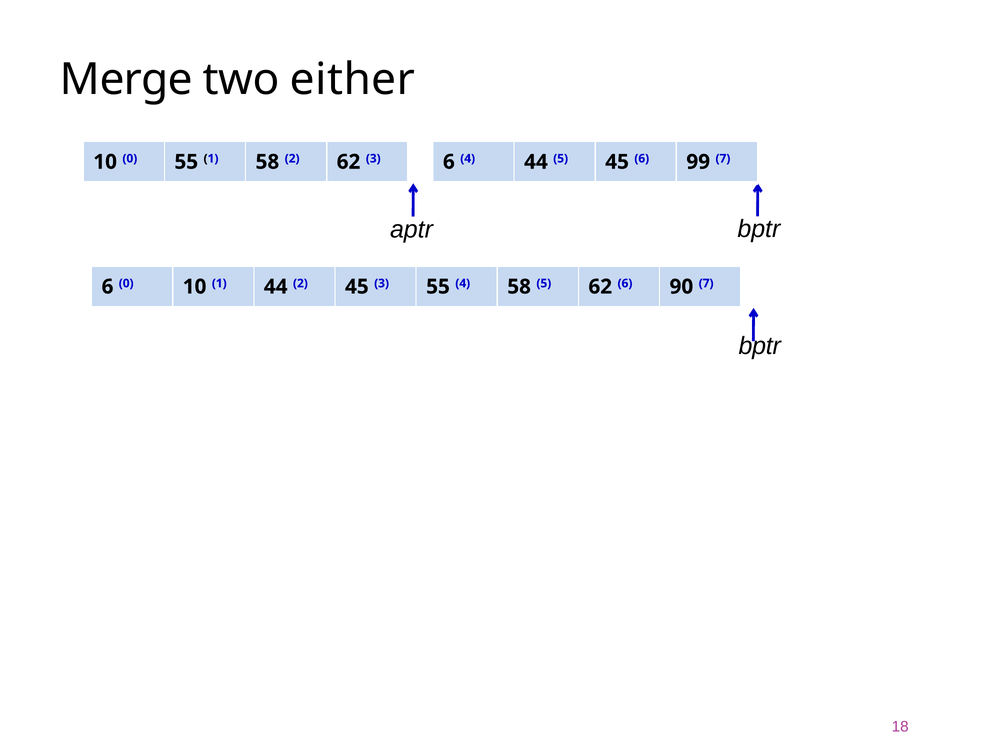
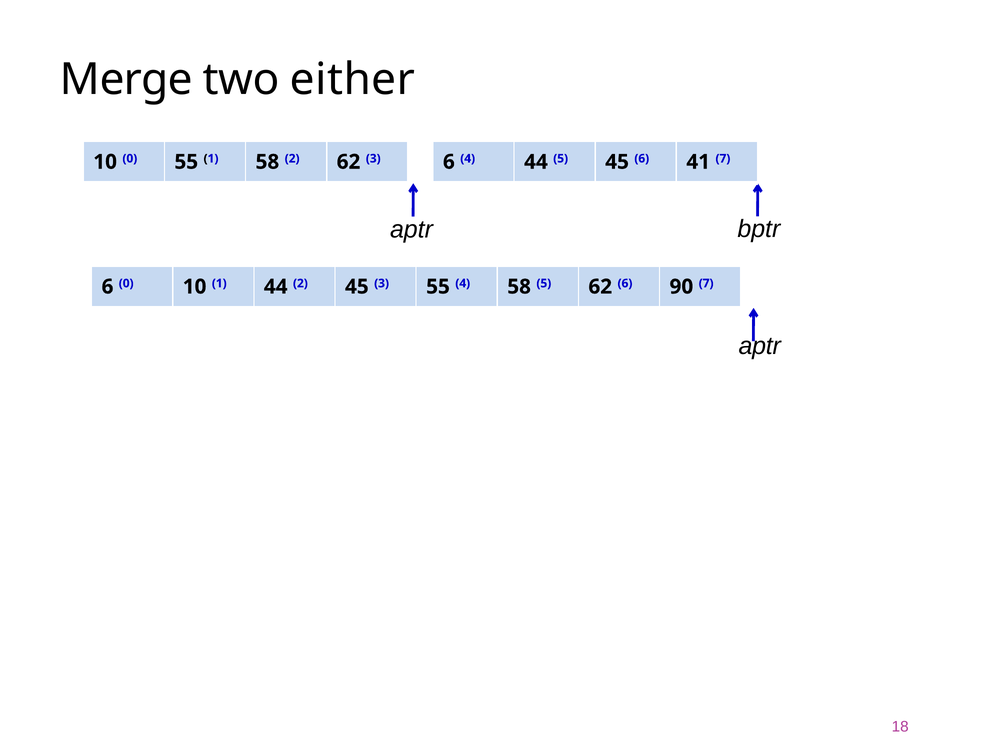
99: 99 -> 41
bptr at (760, 346): bptr -> aptr
